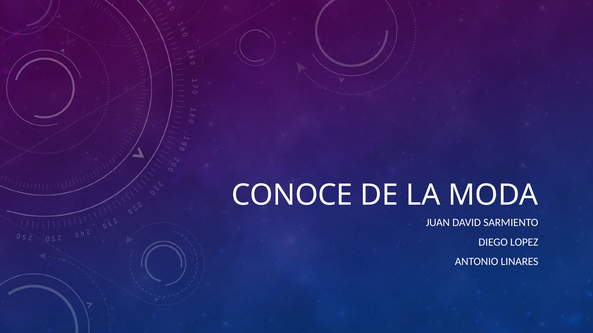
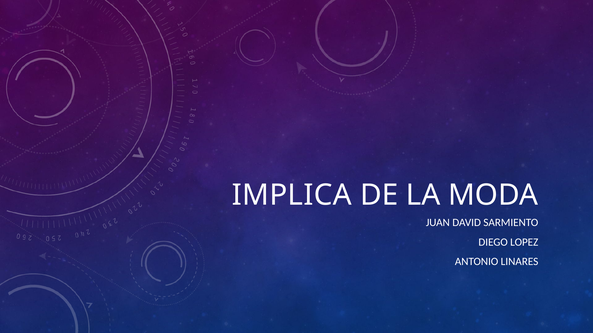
CONOCE: CONOCE -> IMPLICA
